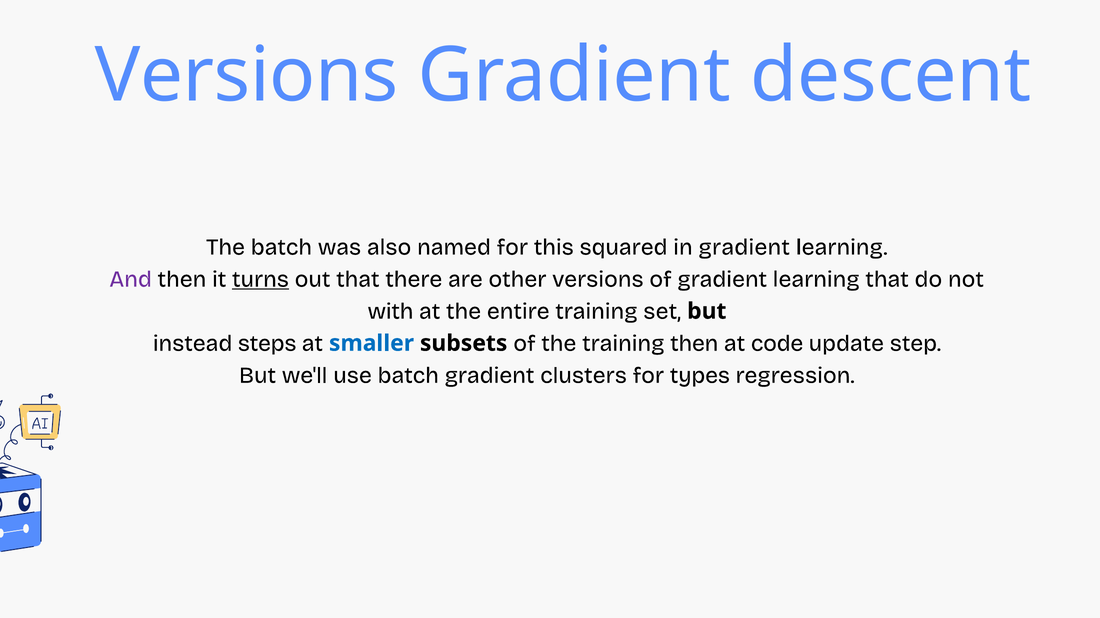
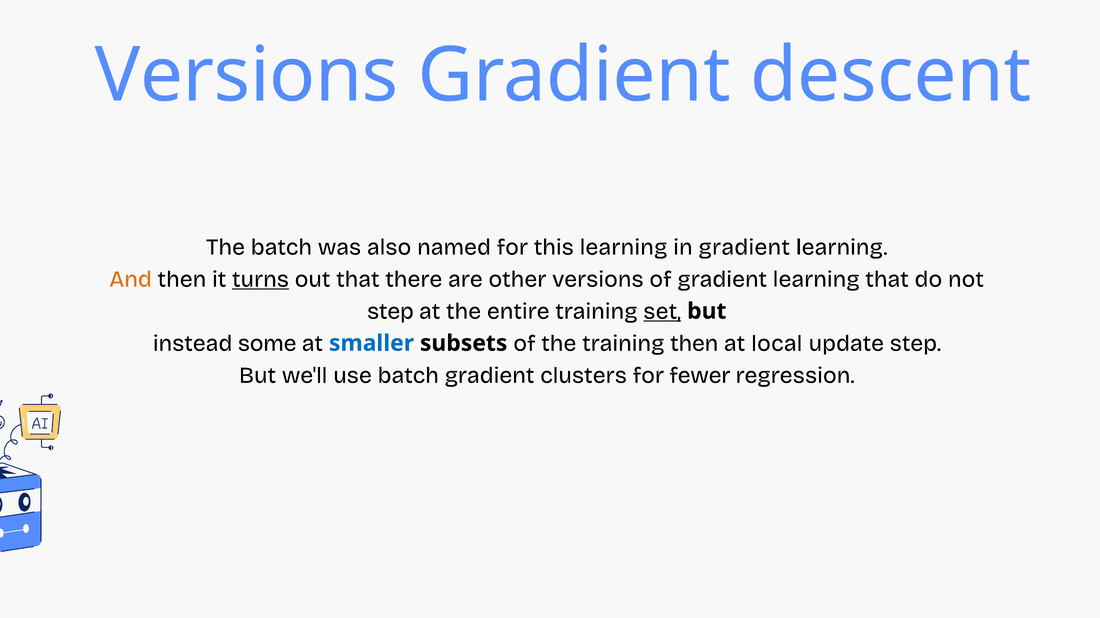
this squared: squared -> learning
And colour: purple -> orange
with at (390, 312): with -> step
set underline: none -> present
steps: steps -> some
code: code -> local
types: types -> fewer
